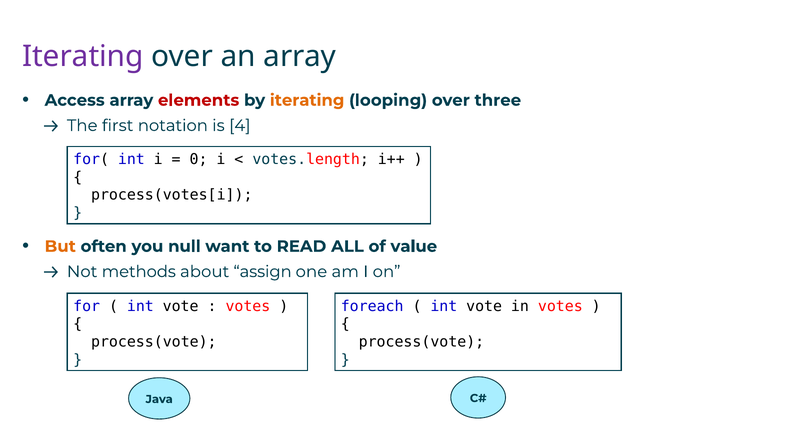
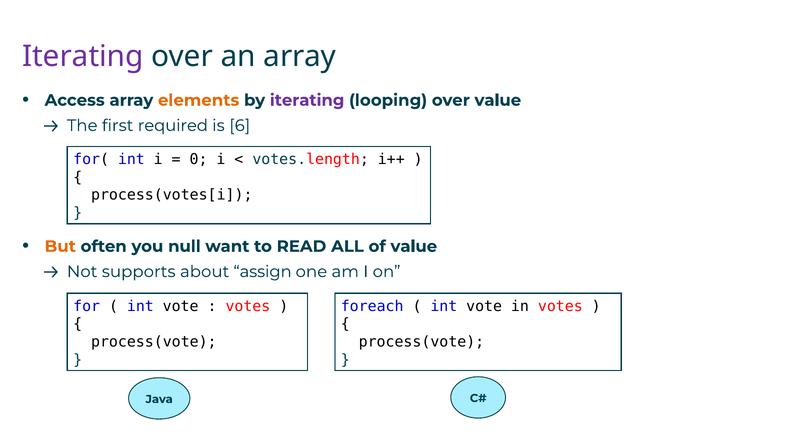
elements colour: red -> orange
iterating at (307, 100) colour: orange -> purple
over three: three -> value
notation: notation -> required
4: 4 -> 6
methods: methods -> supports
